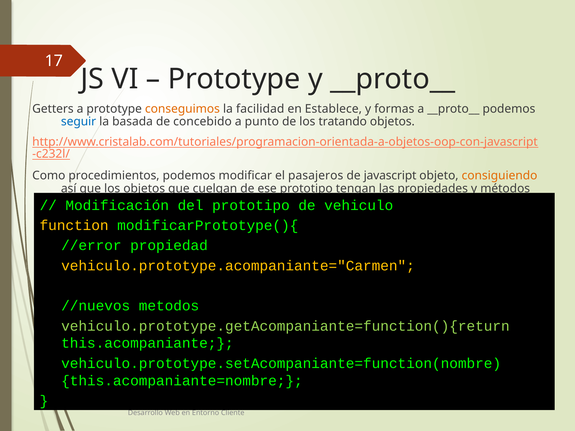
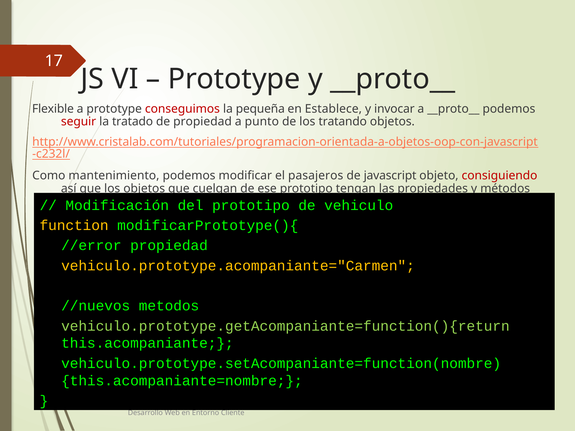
Getters: Getters -> Flexible
conseguimos colour: orange -> red
facilidad: facilidad -> pequeña
formas: formas -> invocar
seguir colour: blue -> red
basada: basada -> tratado
de concebido: concebido -> propiedad
procedimientos: procedimientos -> mantenimiento
consiguiendo colour: orange -> red
